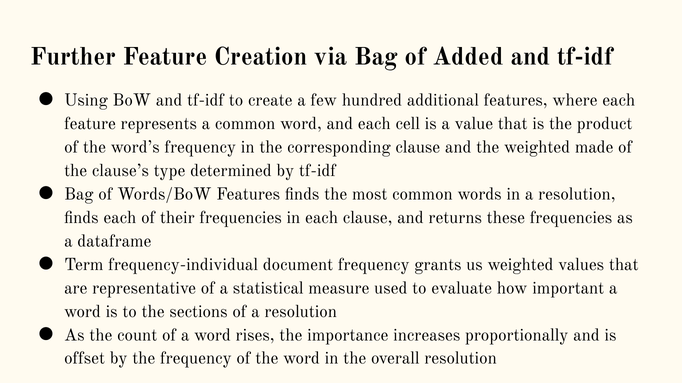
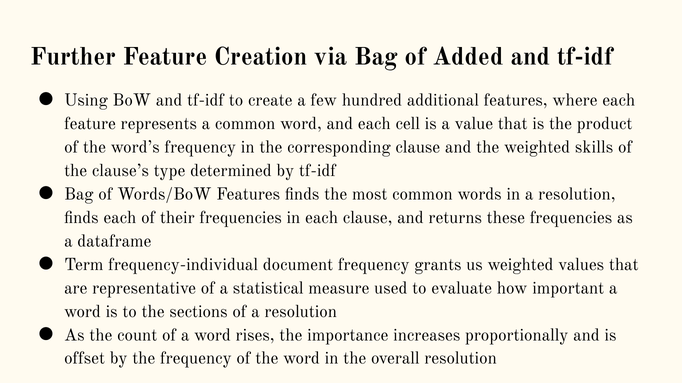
made: made -> skills
